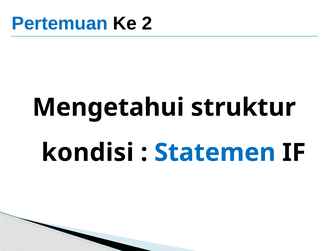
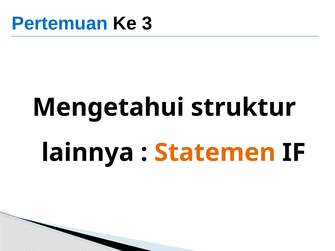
2: 2 -> 3
kondisi: kondisi -> lainnya
Statemen colour: blue -> orange
